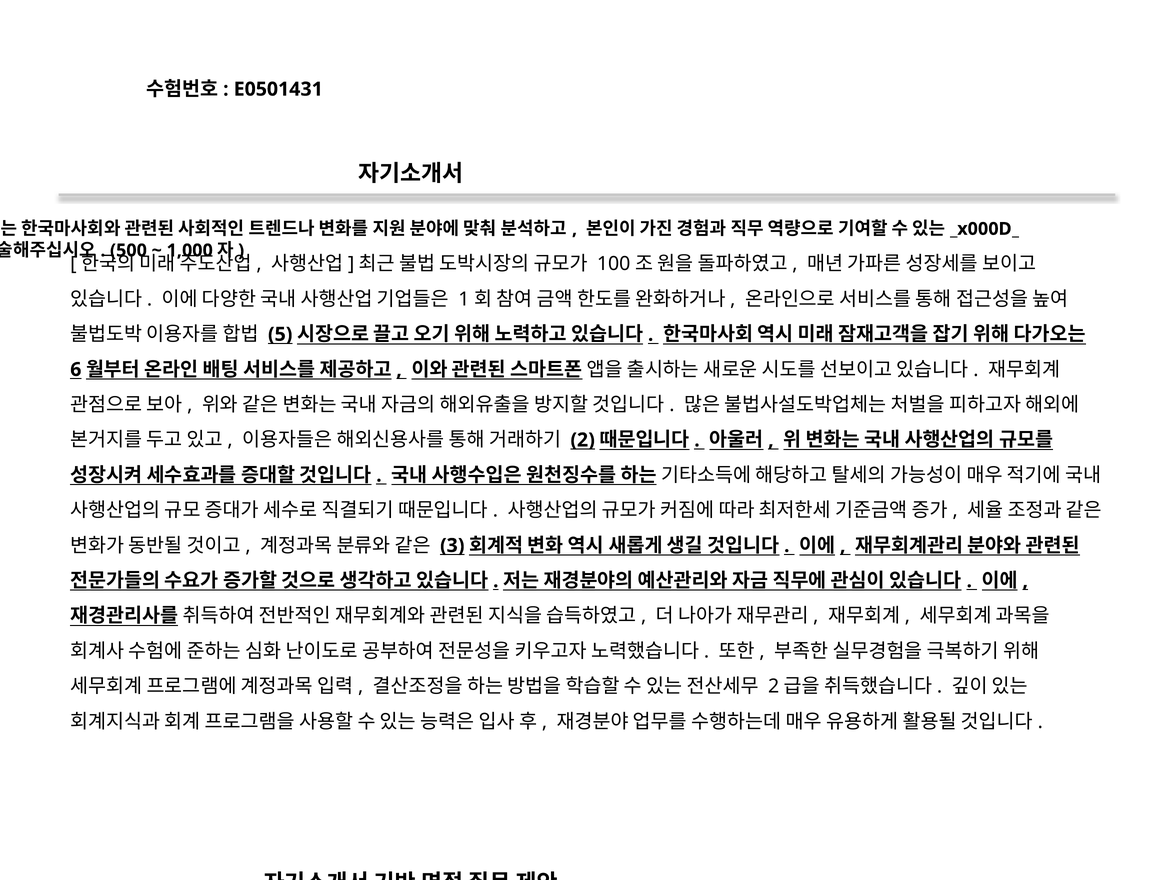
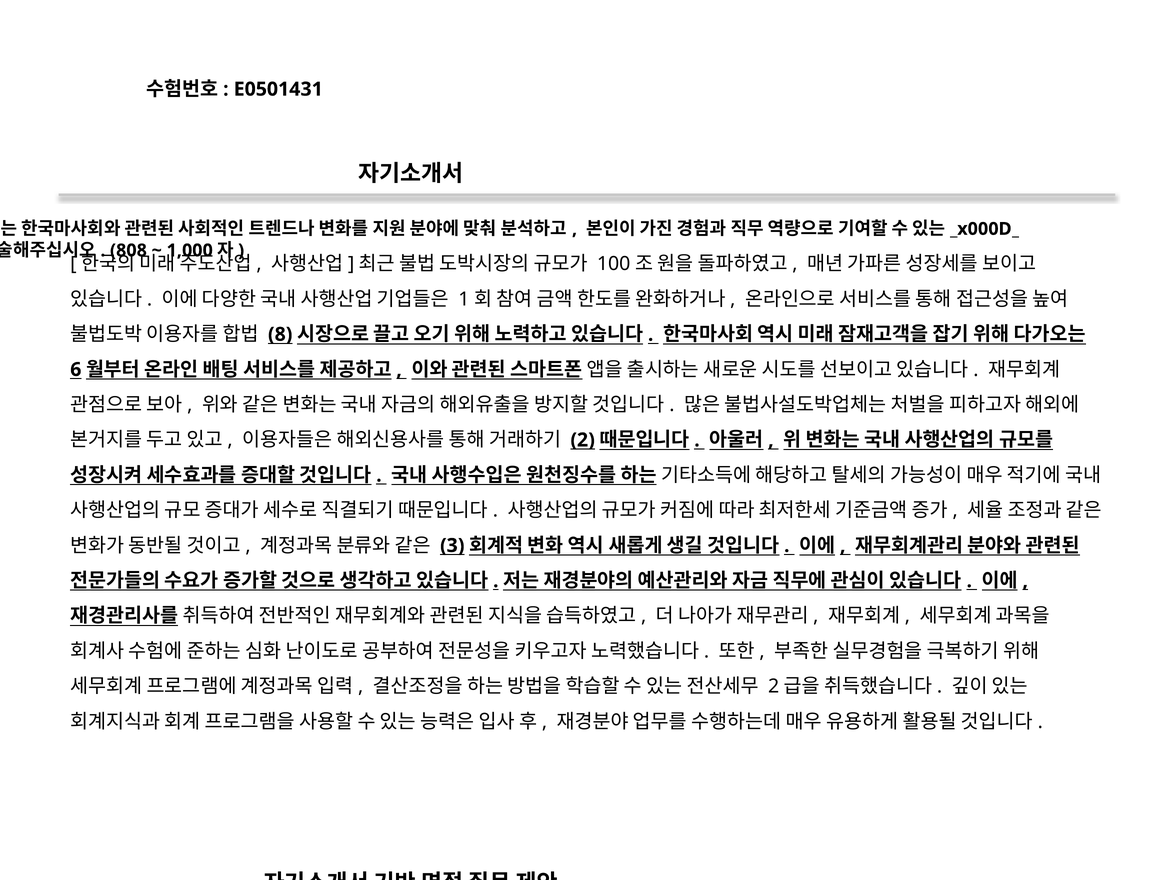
500: 500 -> 808
5: 5 -> 8
